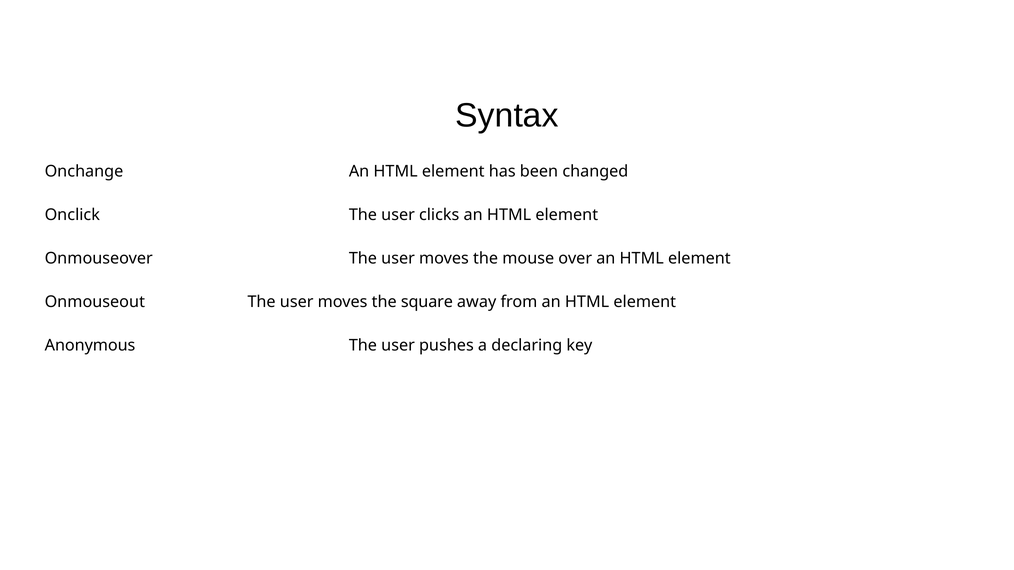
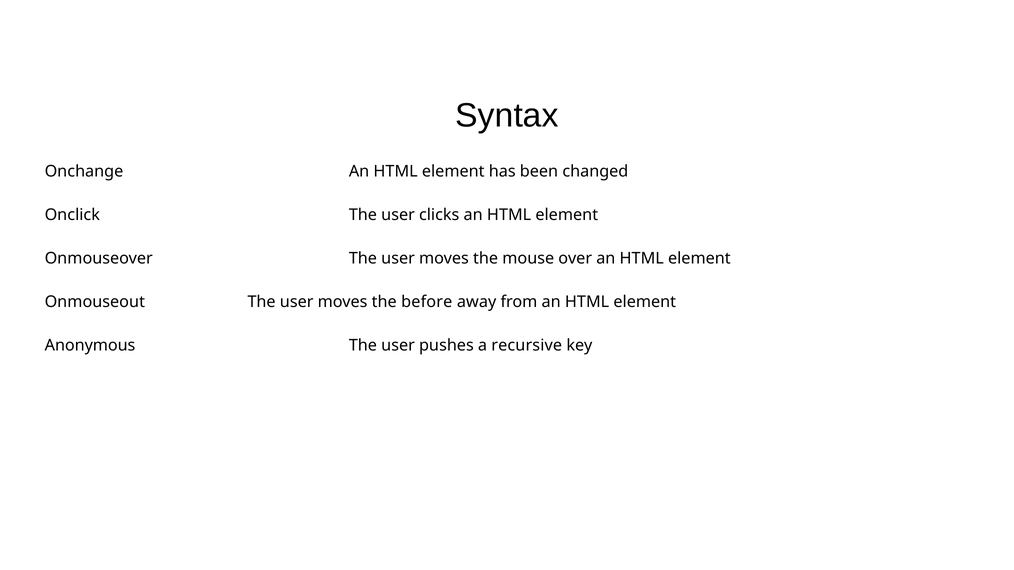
square: square -> before
declaring: declaring -> recursive
